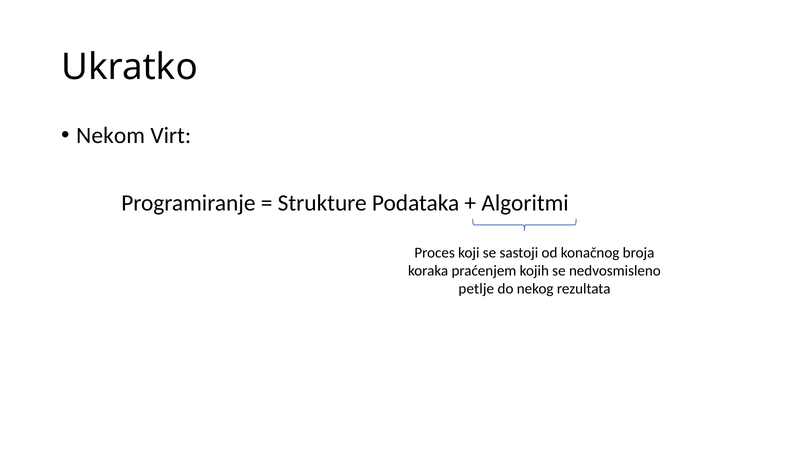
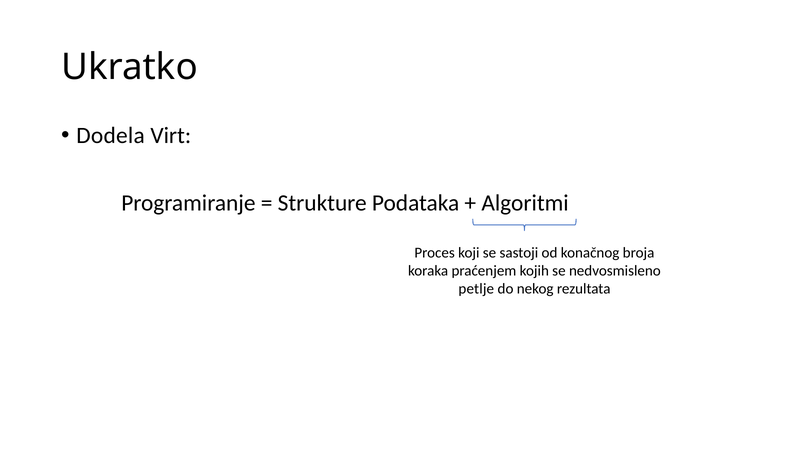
Nekom: Nekom -> Dodela
